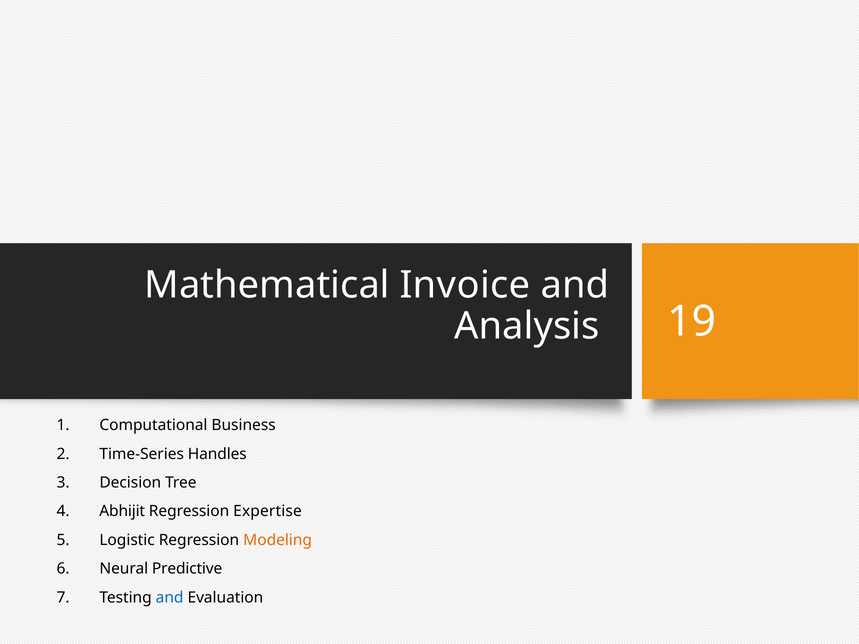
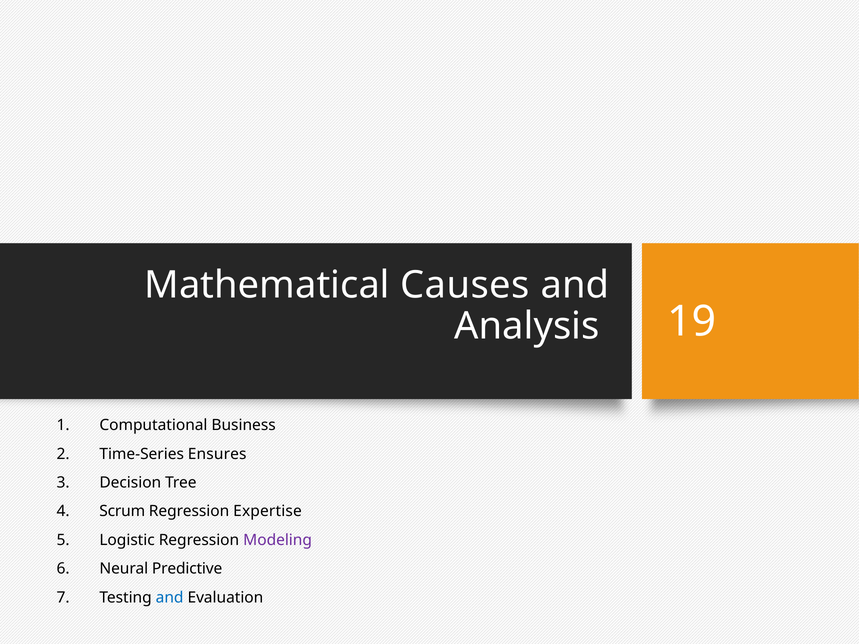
Invoice: Invoice -> Causes
Handles: Handles -> Ensures
Abhijit: Abhijit -> Scrum
Modeling colour: orange -> purple
